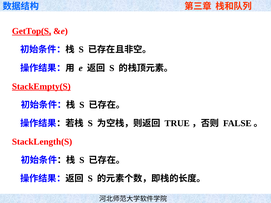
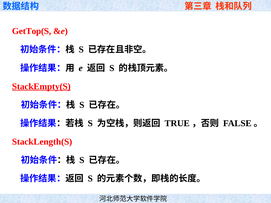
GetTop(S underline: present -> none
